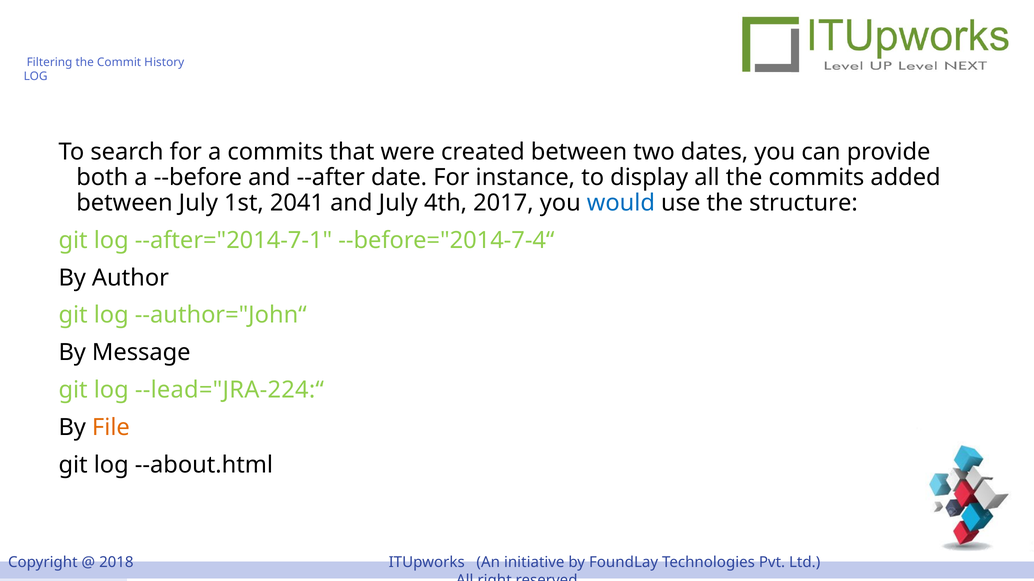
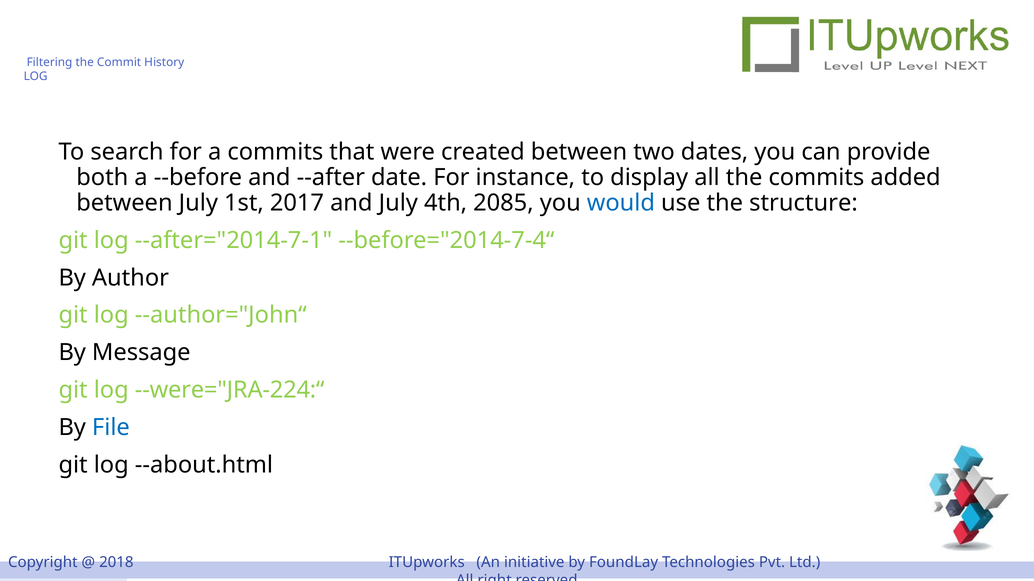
2041: 2041 -> 2017
2017: 2017 -> 2085
--lead="JRA-224:“: --lead="JRA-224:“ -> --were="JRA-224:“
File colour: orange -> blue
